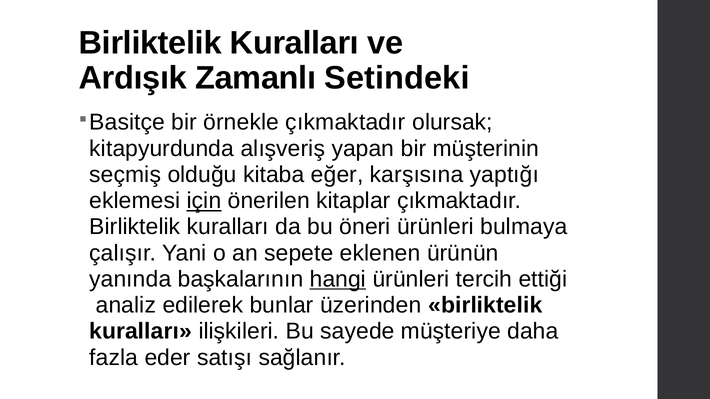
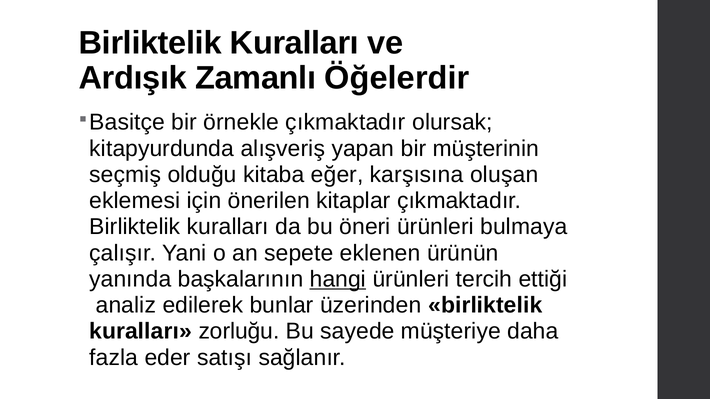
Setindeki: Setindeki -> Öğelerdir
yaptığı: yaptığı -> oluşan
için underline: present -> none
ilişkileri: ilişkileri -> zorluğu
